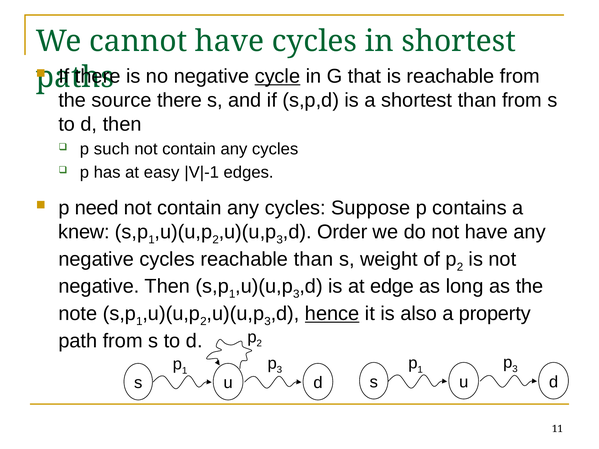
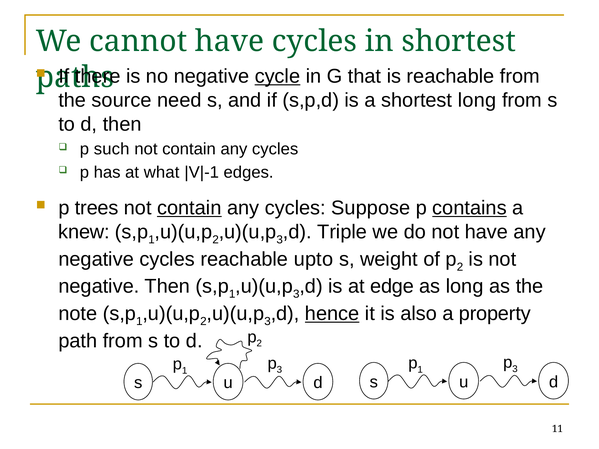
source there: there -> need
shortest than: than -> long
easy: easy -> what
need: need -> trees
contain at (189, 208) underline: none -> present
contains underline: none -> present
Order: Order -> Triple
reachable than: than -> upto
